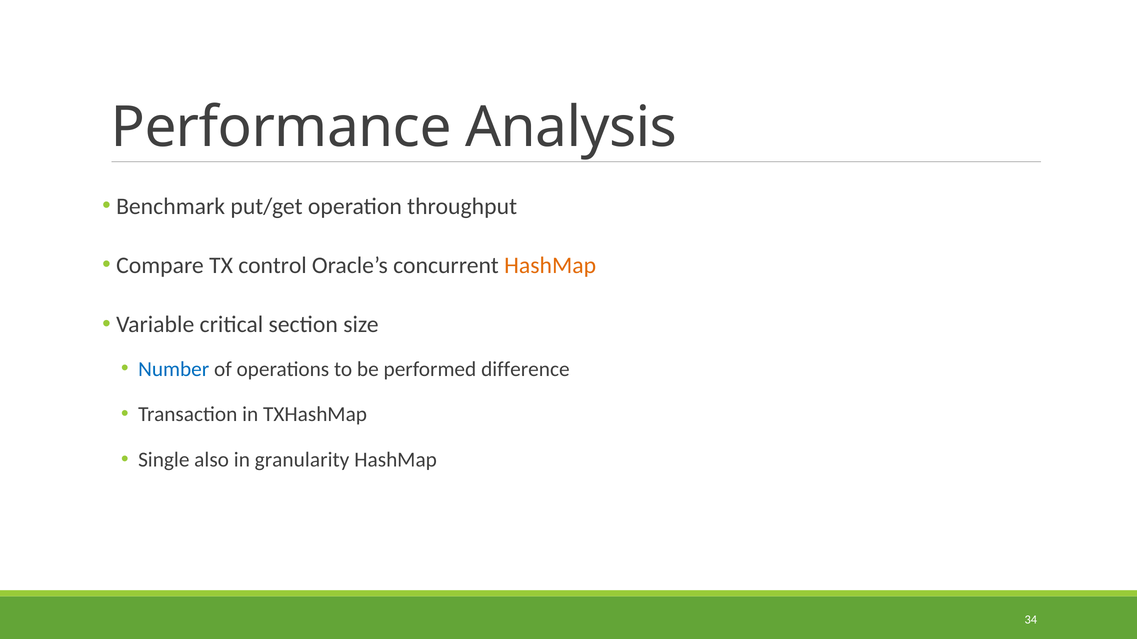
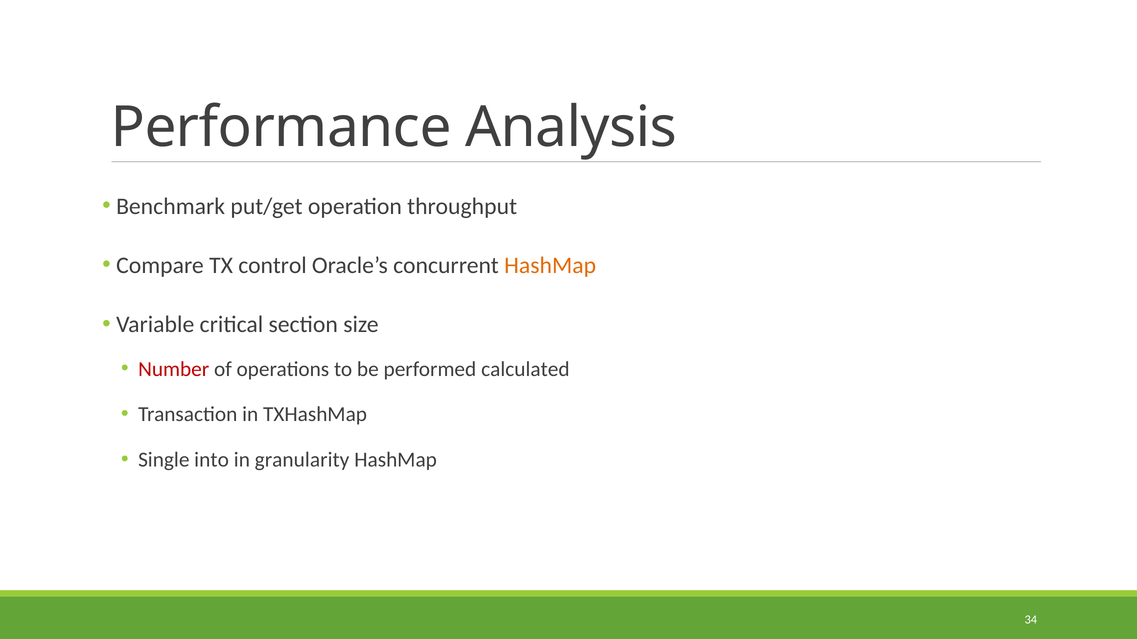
Number colour: blue -> red
difference: difference -> calculated
also: also -> into
